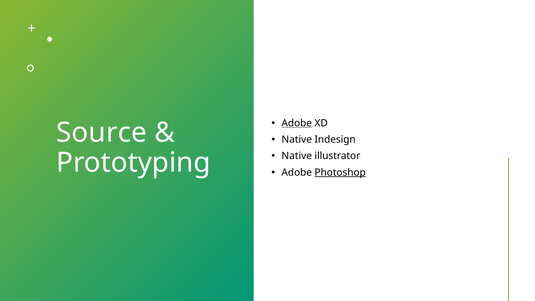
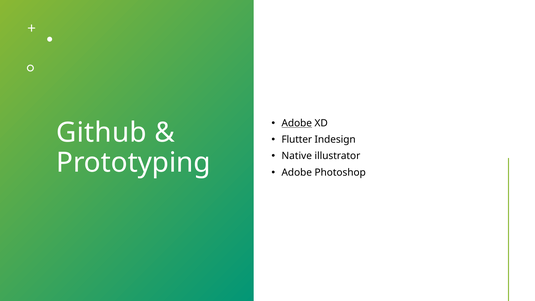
Source: Source -> Github
Native at (297, 140): Native -> Flutter
Photoshop underline: present -> none
